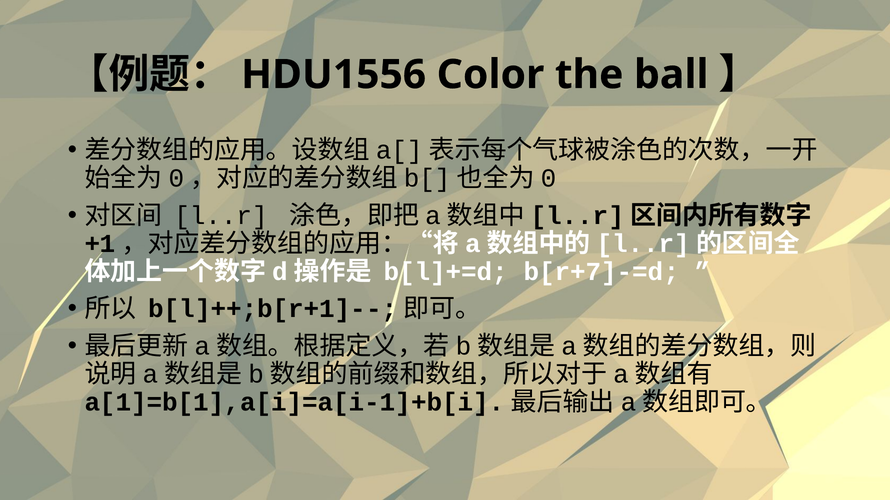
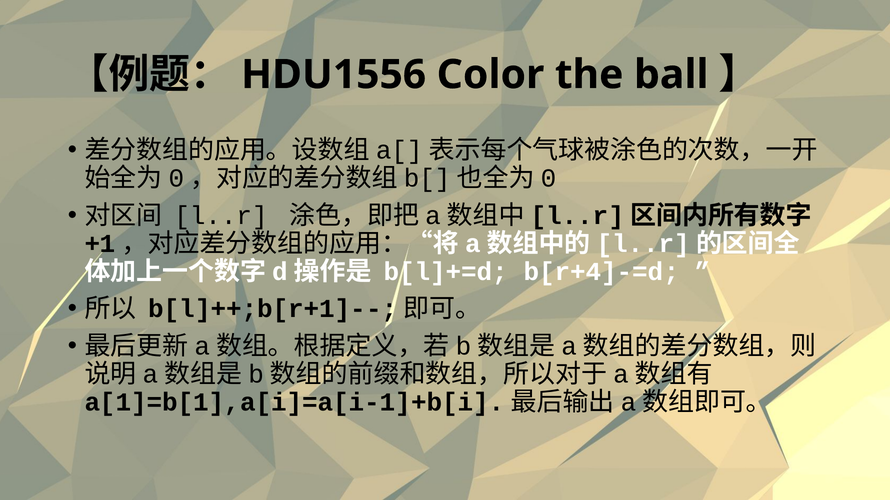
b[r+7]-=d: b[r+7]-=d -> b[r+4]-=d
